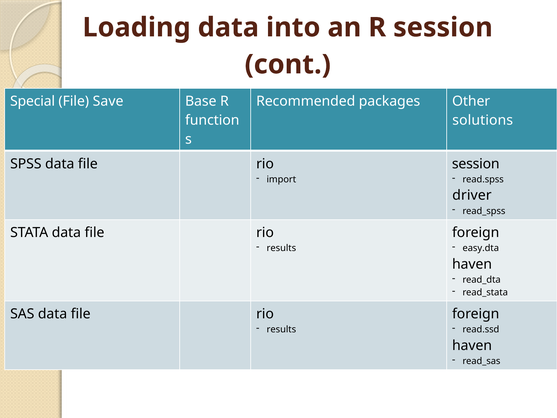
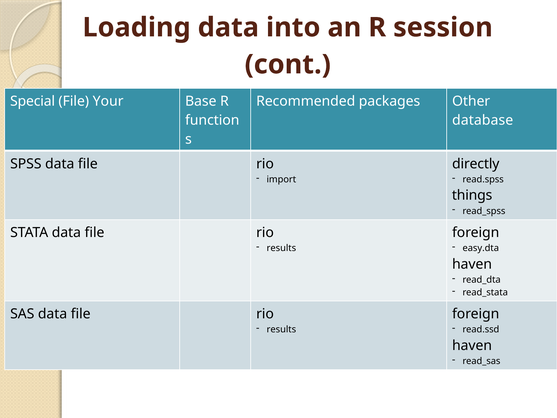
Save: Save -> Your
solutions: solutions -> database
session at (476, 164): session -> directly
driver: driver -> things
